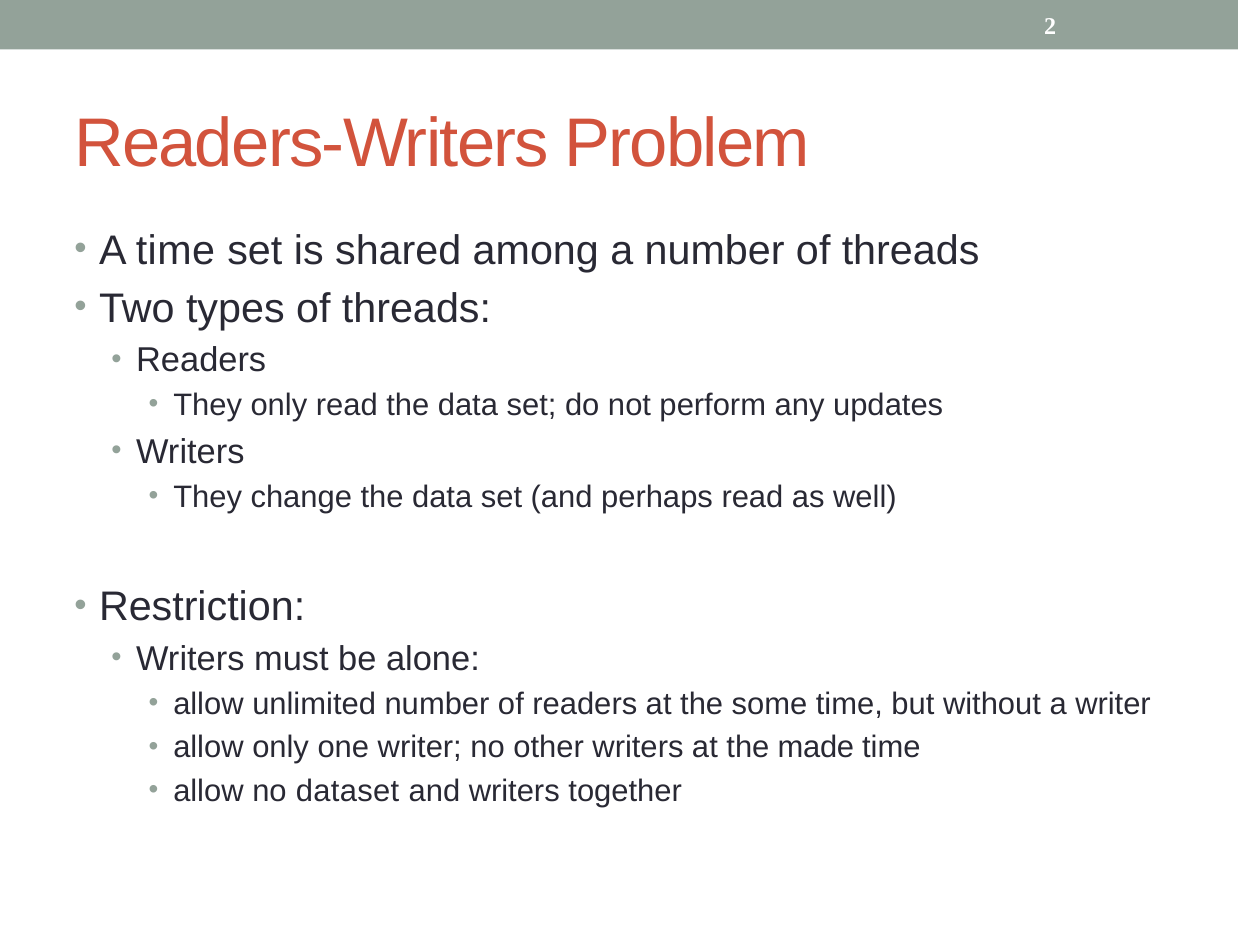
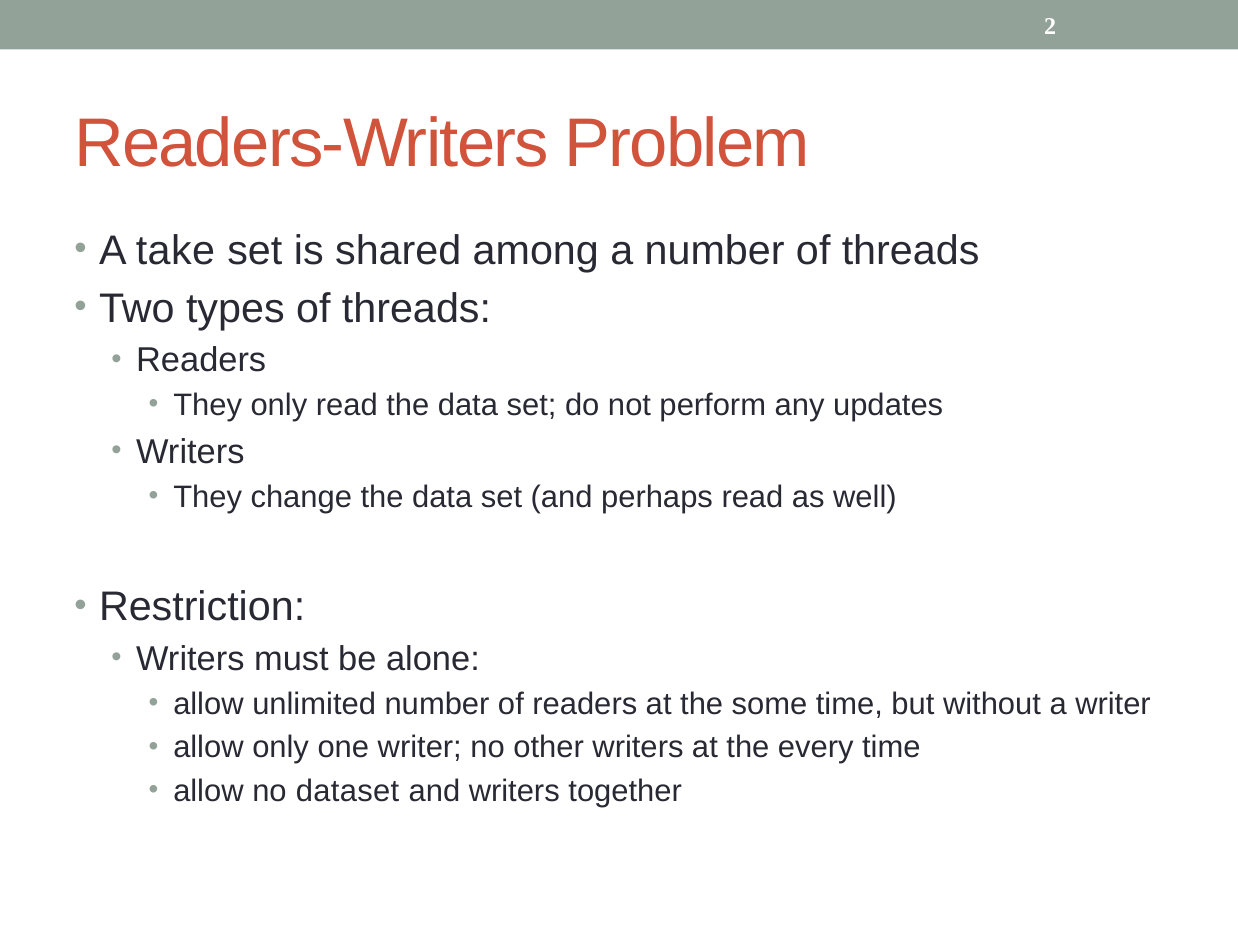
A time: time -> take
made: made -> every
